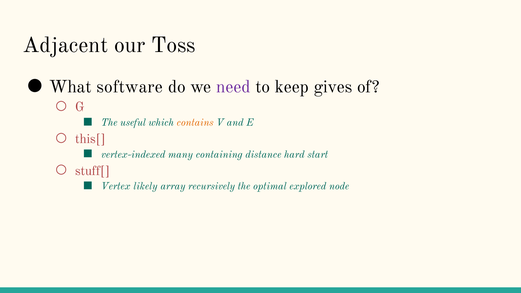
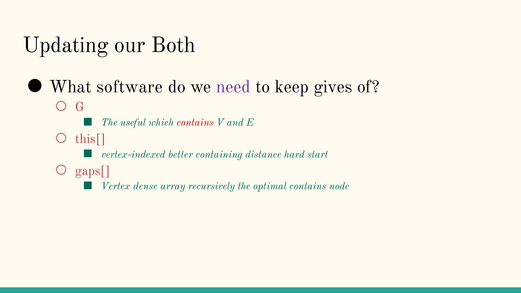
Adjacent: Adjacent -> Updating
Toss: Toss -> Both
contains at (195, 122) colour: orange -> red
many: many -> better
stuff[: stuff[ -> gaps[
likely: likely -> dense
optimal explored: explored -> contains
